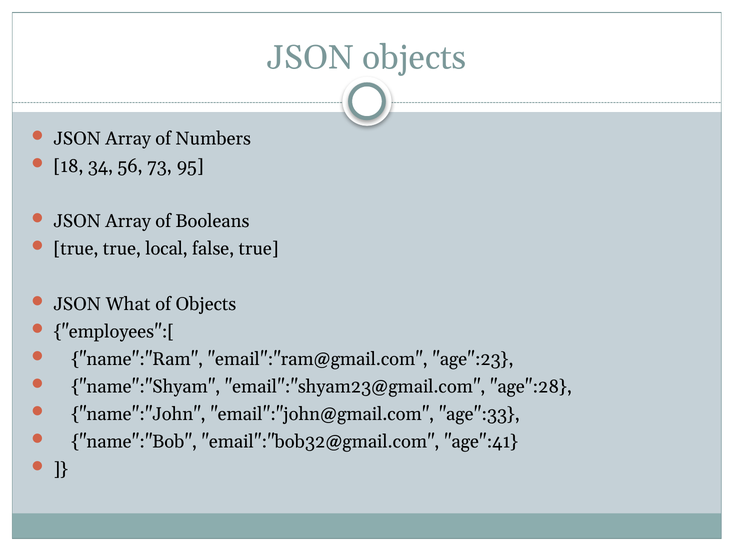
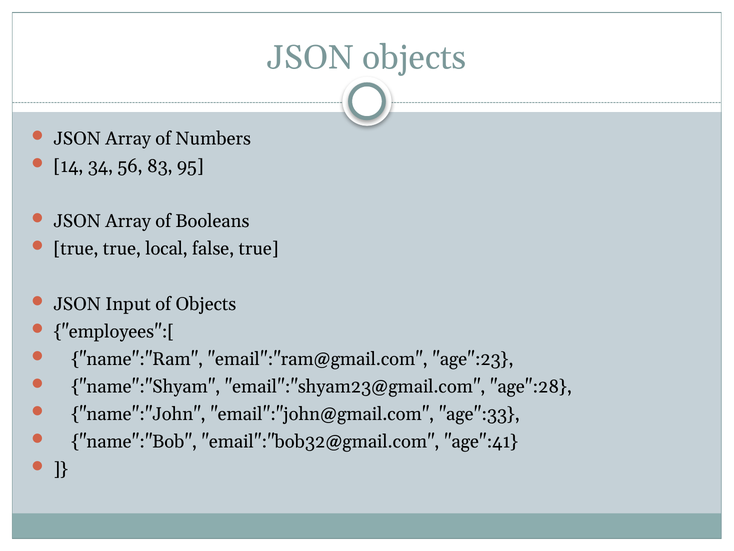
18: 18 -> 14
73: 73 -> 83
What: What -> Input
